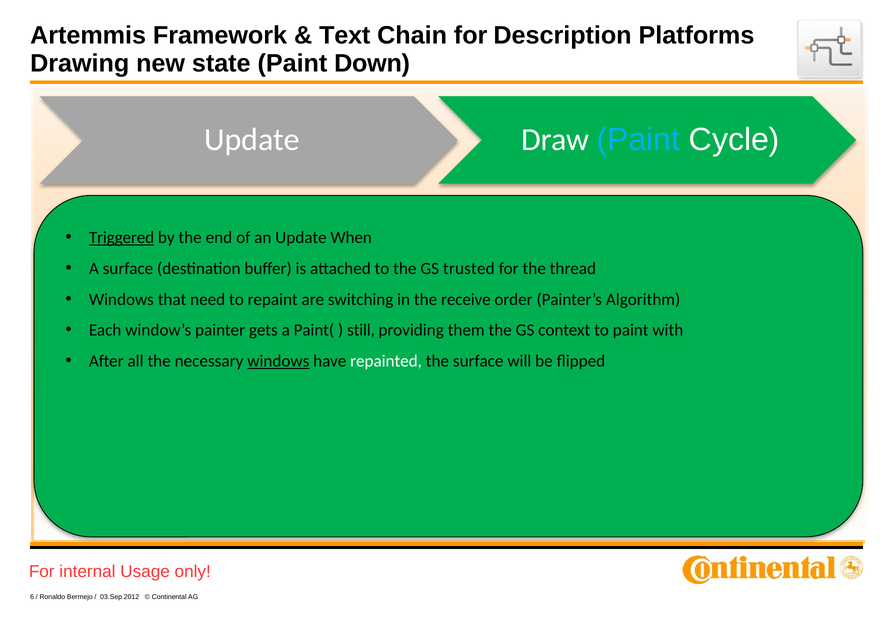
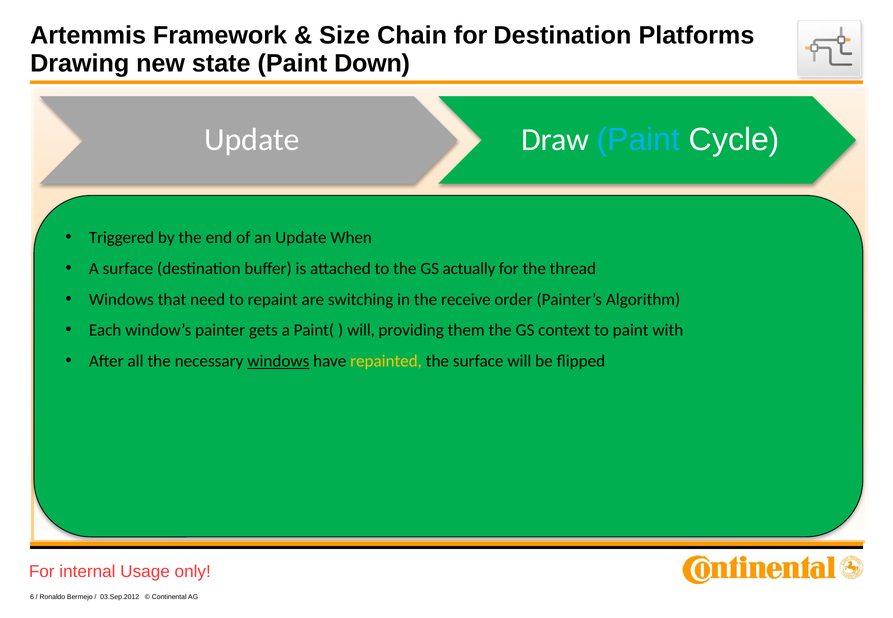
Text: Text -> Size
for Description: Description -> Destination
Triggered underline: present -> none
trusted: trusted -> actually
still at (361, 330): still -> will
repainted colour: white -> yellow
